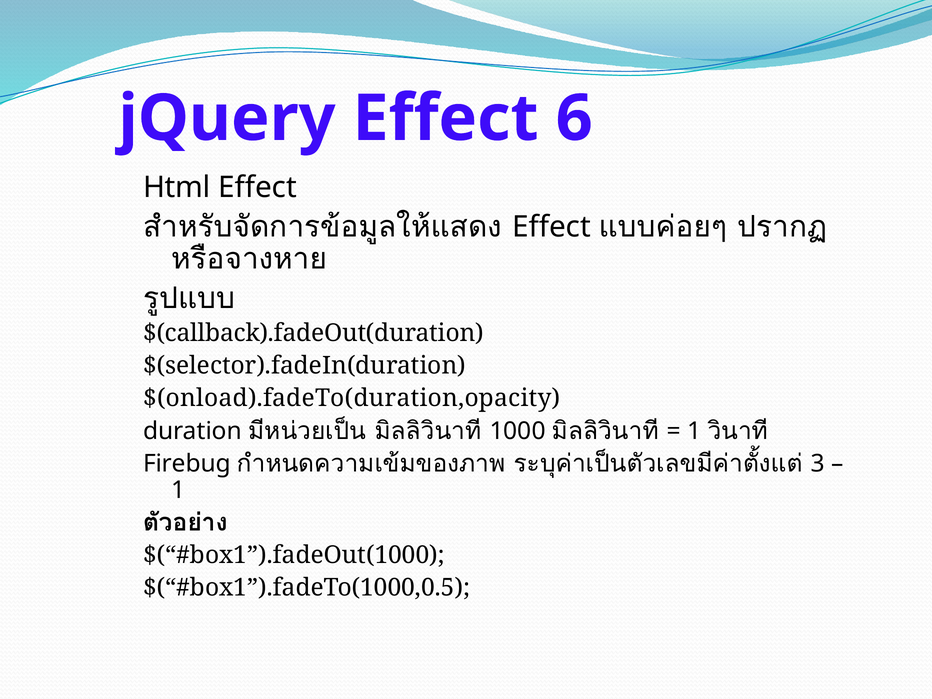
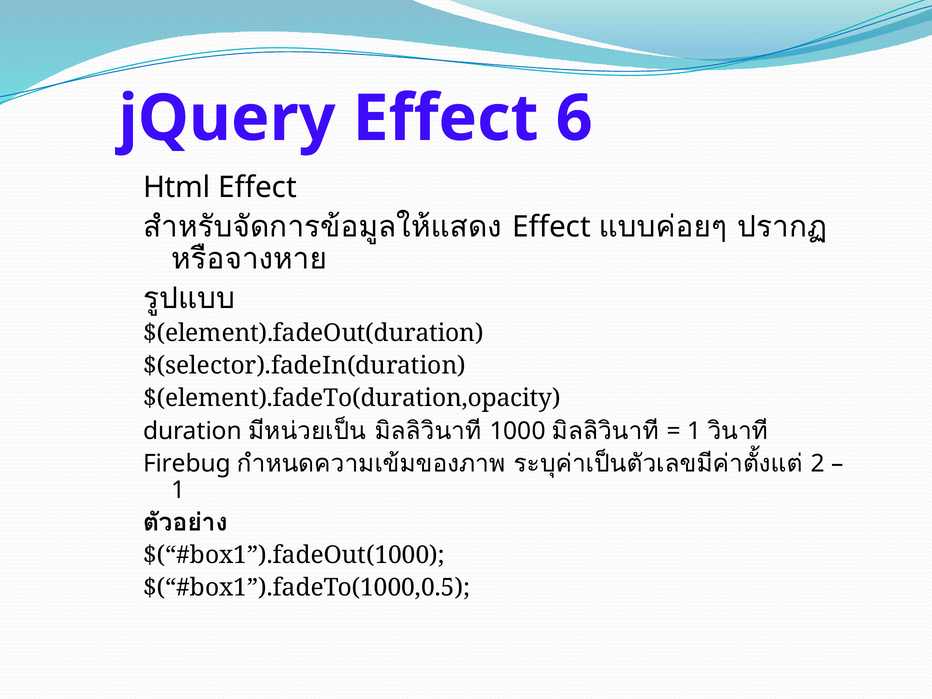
$(callback).fadeOut(duration: $(callback).fadeOut(duration -> $(element).fadeOut(duration
$(onload).fadeTo(duration,opacity: $(onload).fadeTo(duration,opacity -> $(element).fadeTo(duration,opacity
3: 3 -> 2
